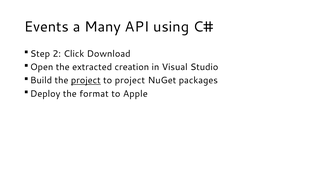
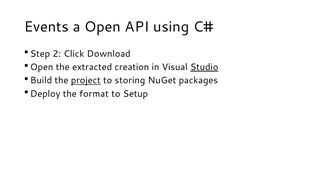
a Many: Many -> Open
Studio underline: none -> present
to project: project -> storing
Apple: Apple -> Setup
